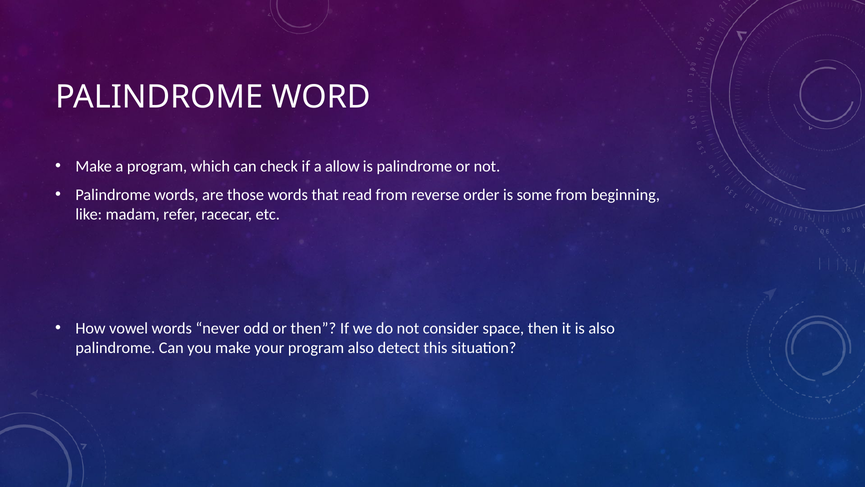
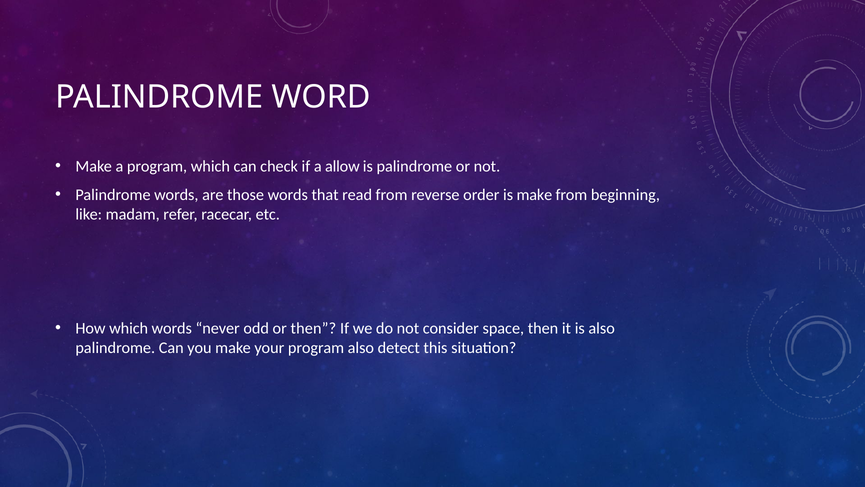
is some: some -> make
How vowel: vowel -> which
